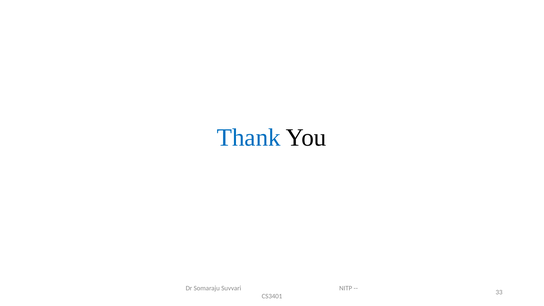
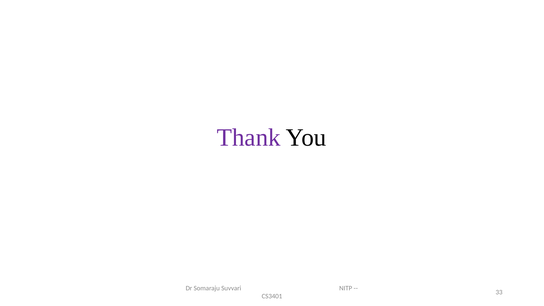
Thank colour: blue -> purple
